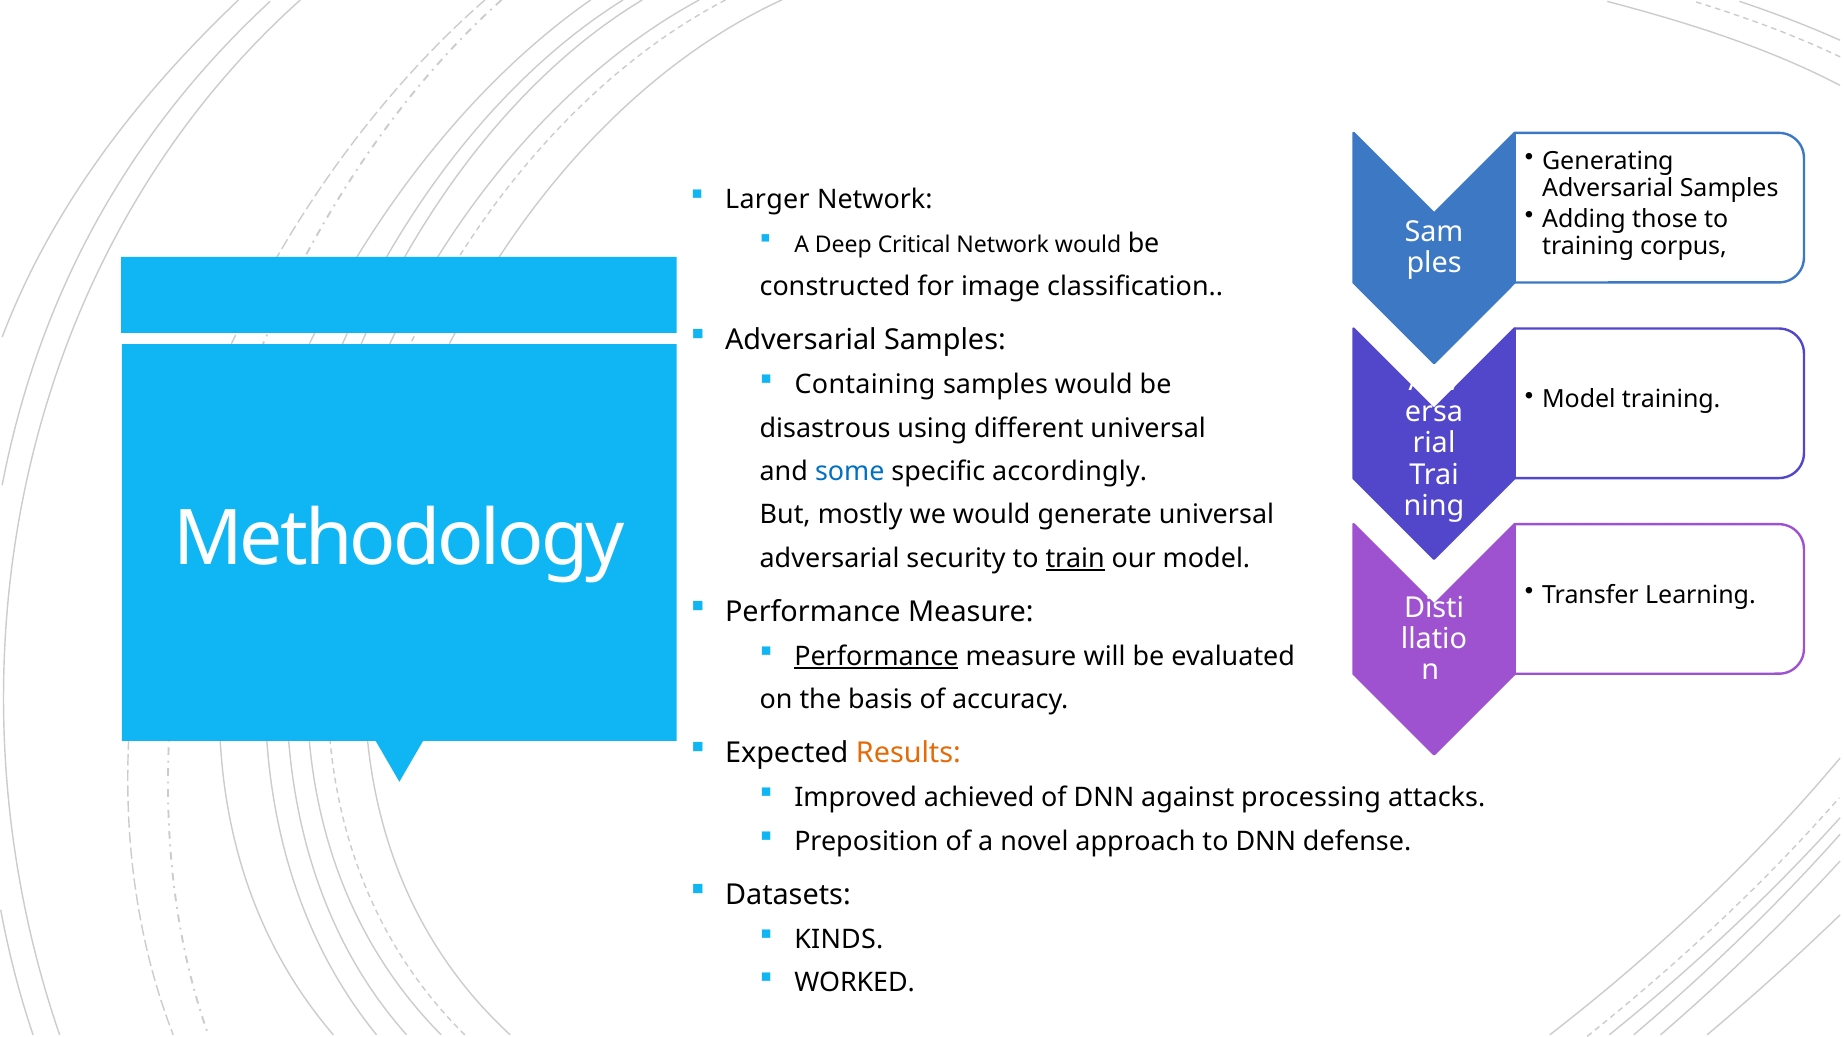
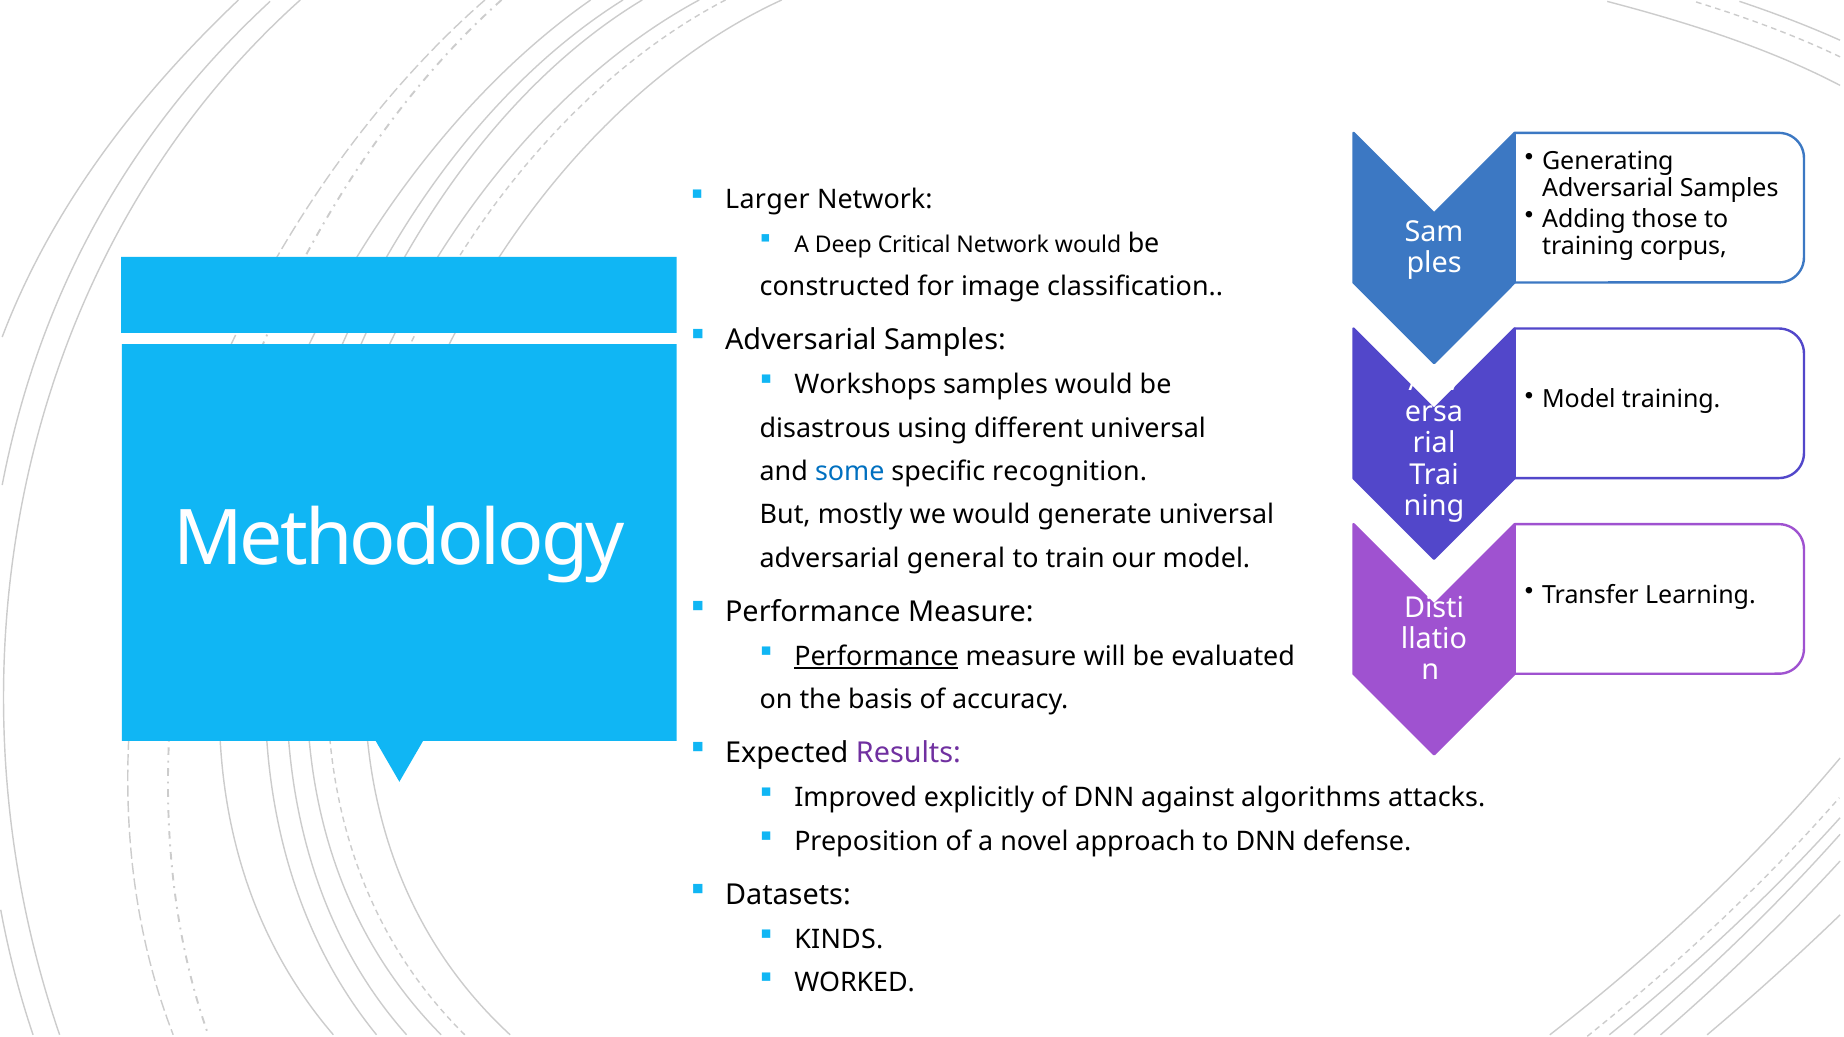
Containing: Containing -> Workshops
accordingly: accordingly -> recognition
security: security -> general
train underline: present -> none
Results colour: orange -> purple
achieved: achieved -> explicitly
processing: processing -> algorithms
